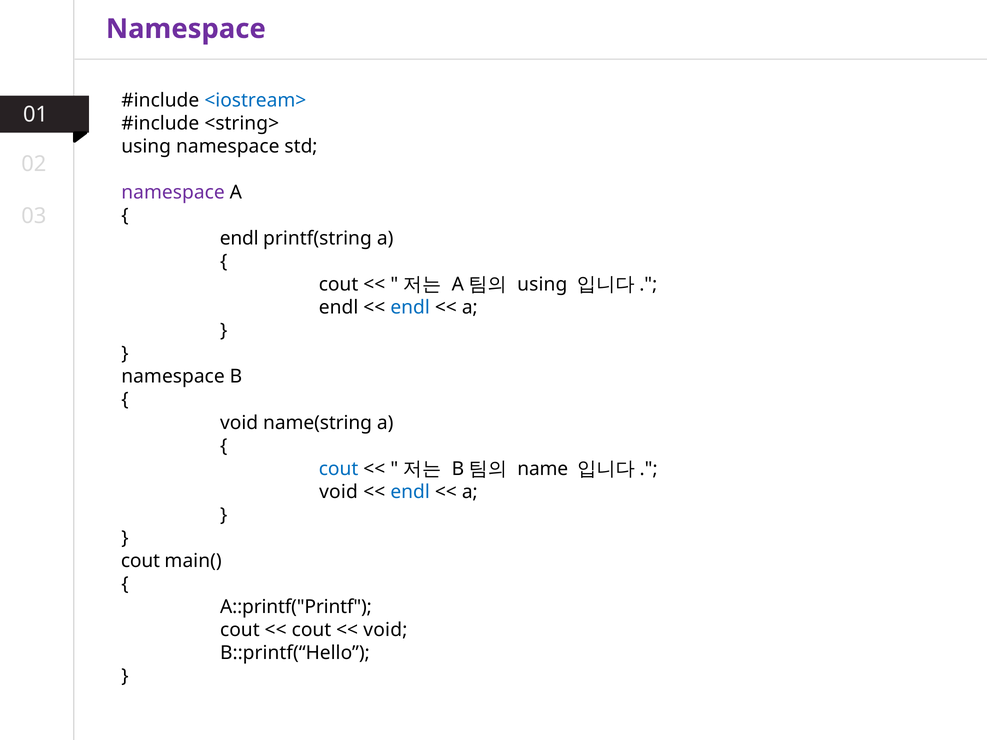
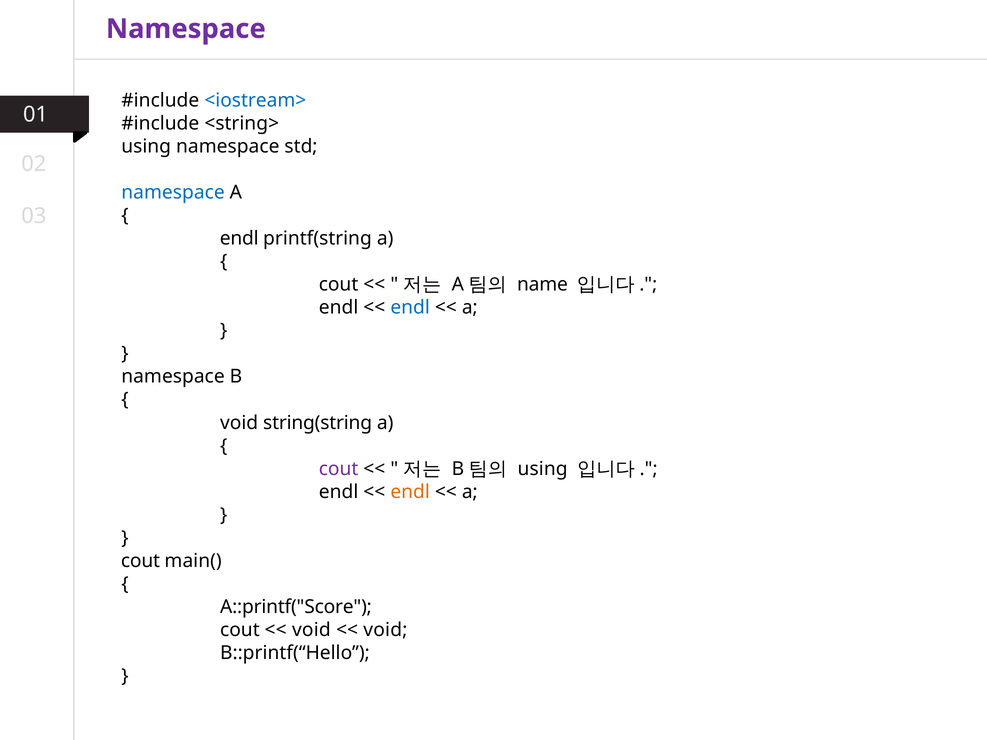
namespace at (173, 192) colour: purple -> blue
using at (542, 285): using -> name
name(string: name(string -> string(string
cout at (339, 469) colour: blue -> purple
name at (543, 469): name -> using
void at (338, 492): void -> endl
endl at (410, 492) colour: blue -> orange
A::printf("Printf: A::printf("Printf -> A::printf("Score
cout at (311, 630): cout -> void
